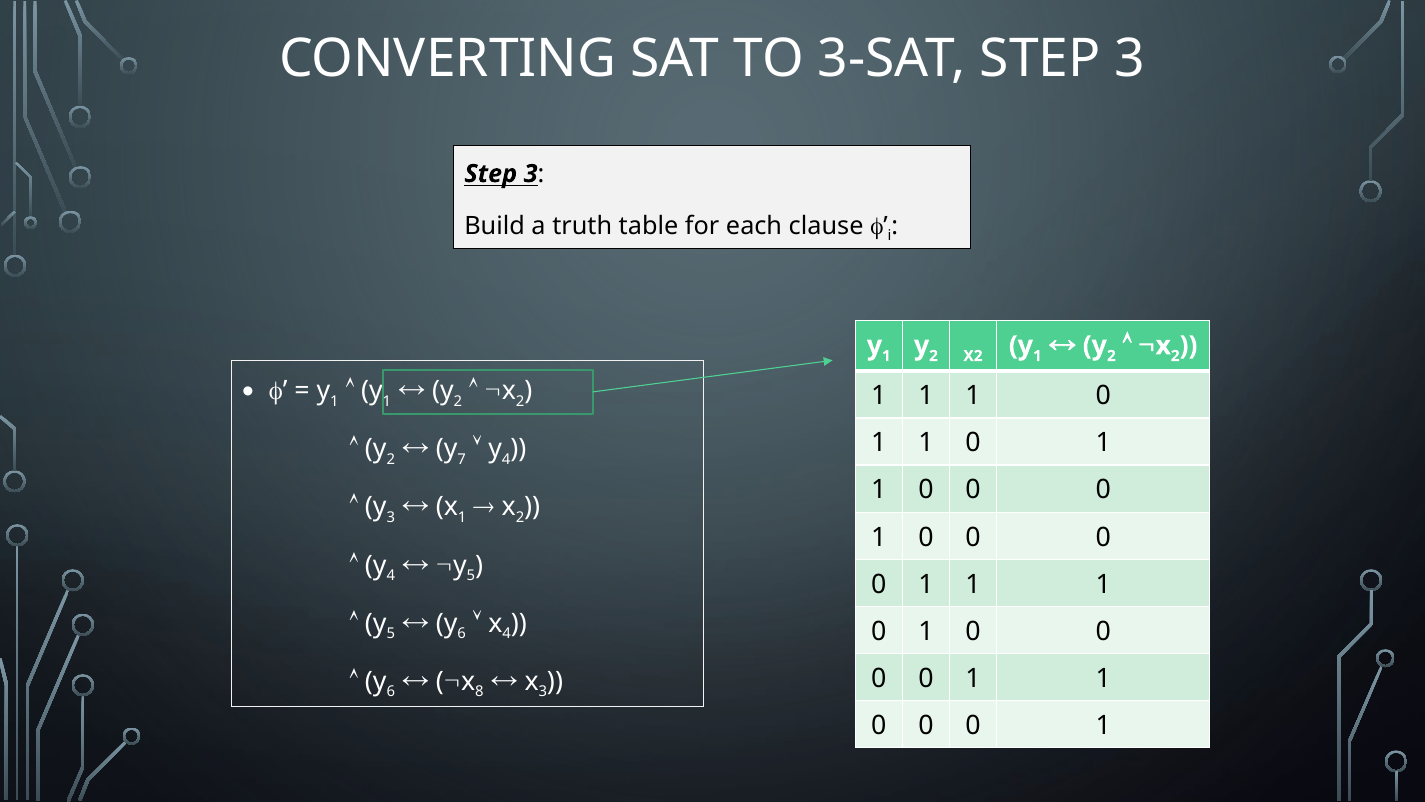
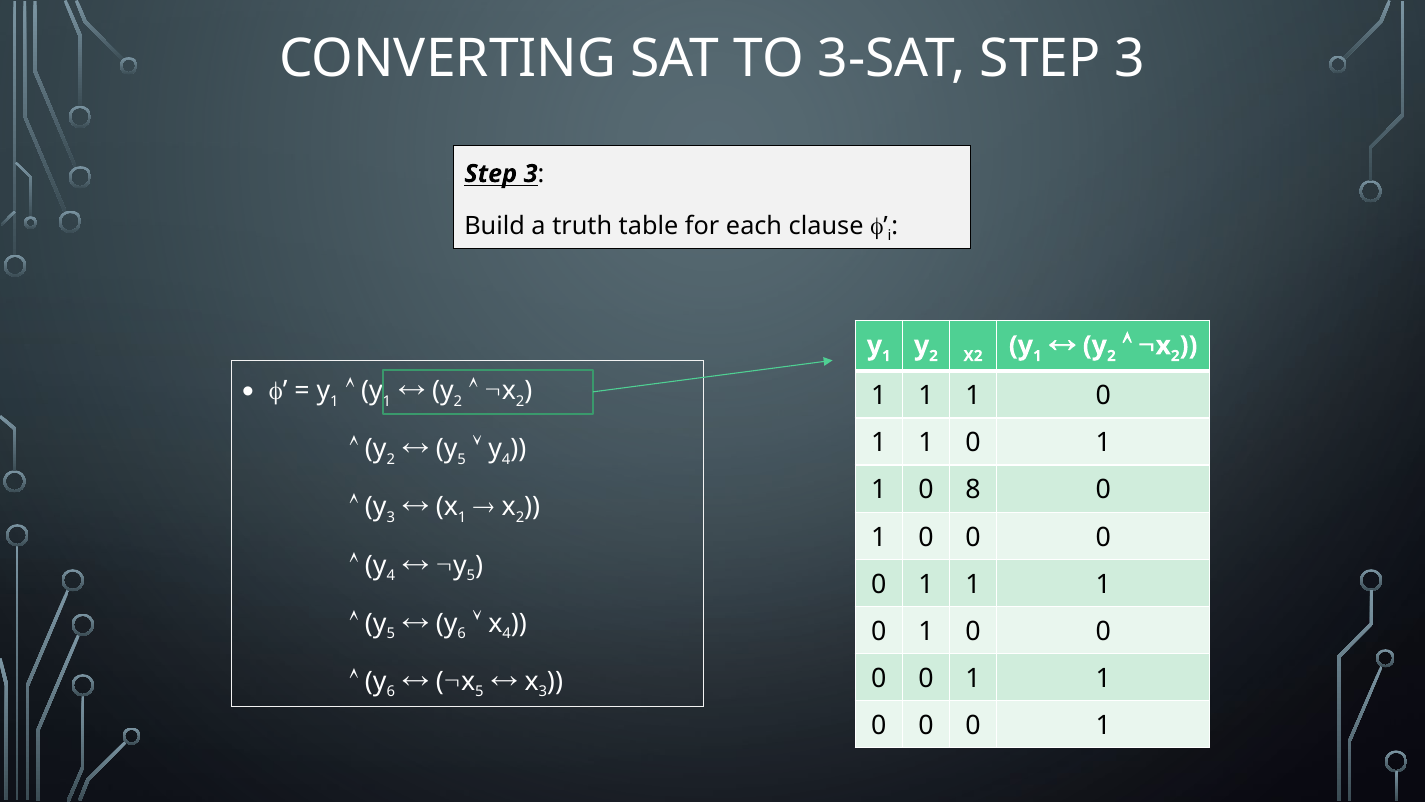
7 at (462, 459): 7 -> 5
0 at (973, 490): 0 -> 8
8 at (479, 691): 8 -> 5
